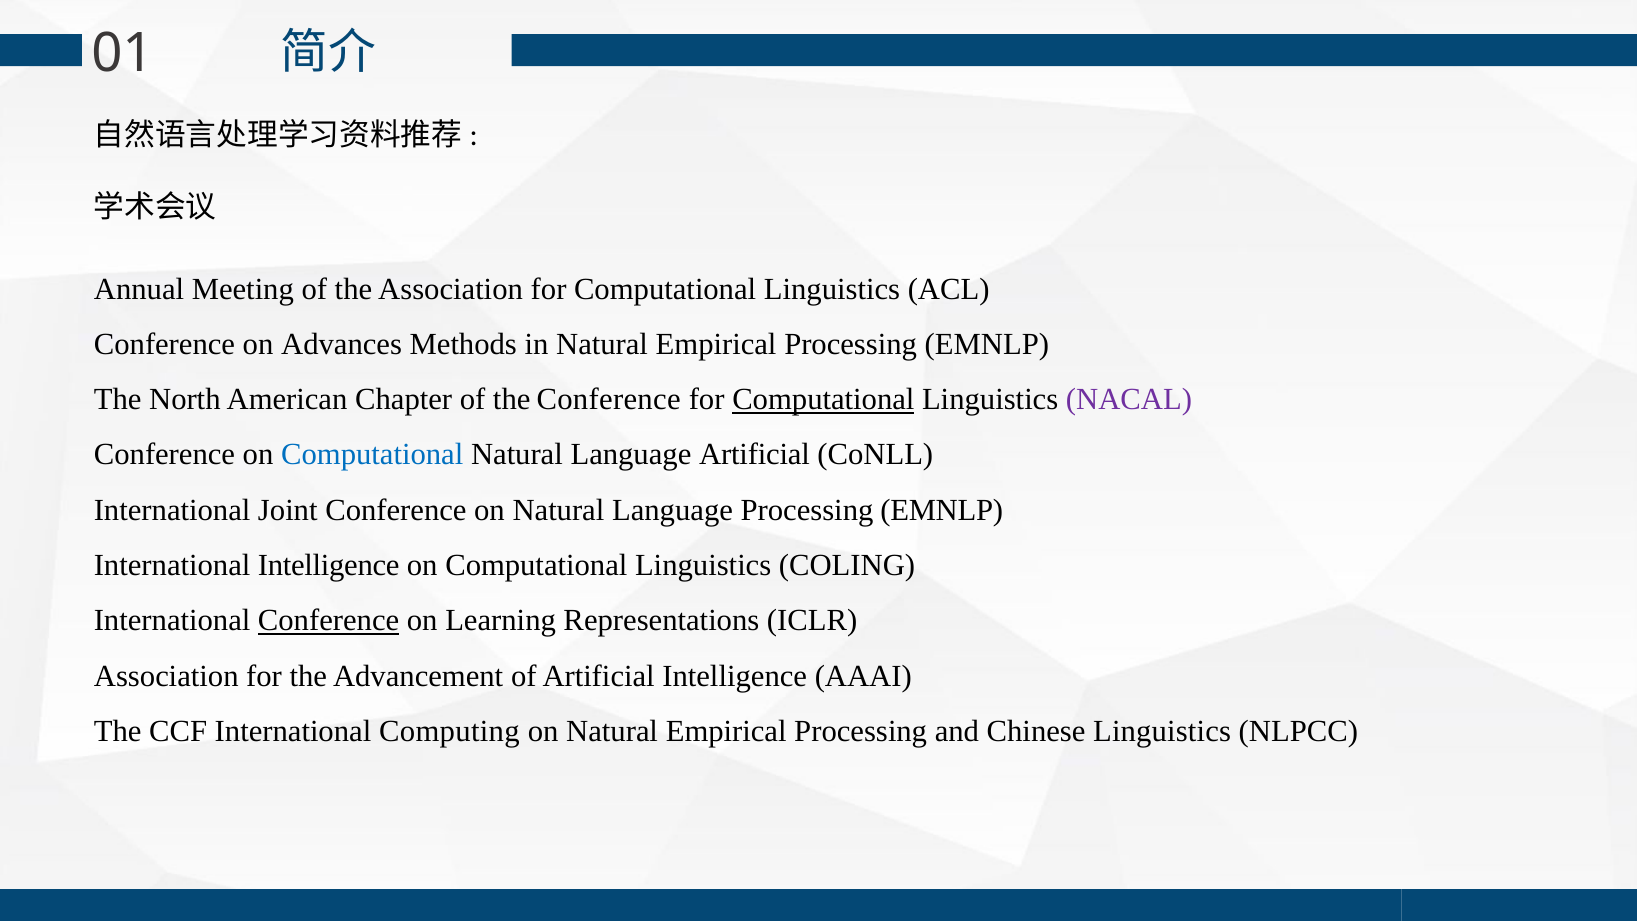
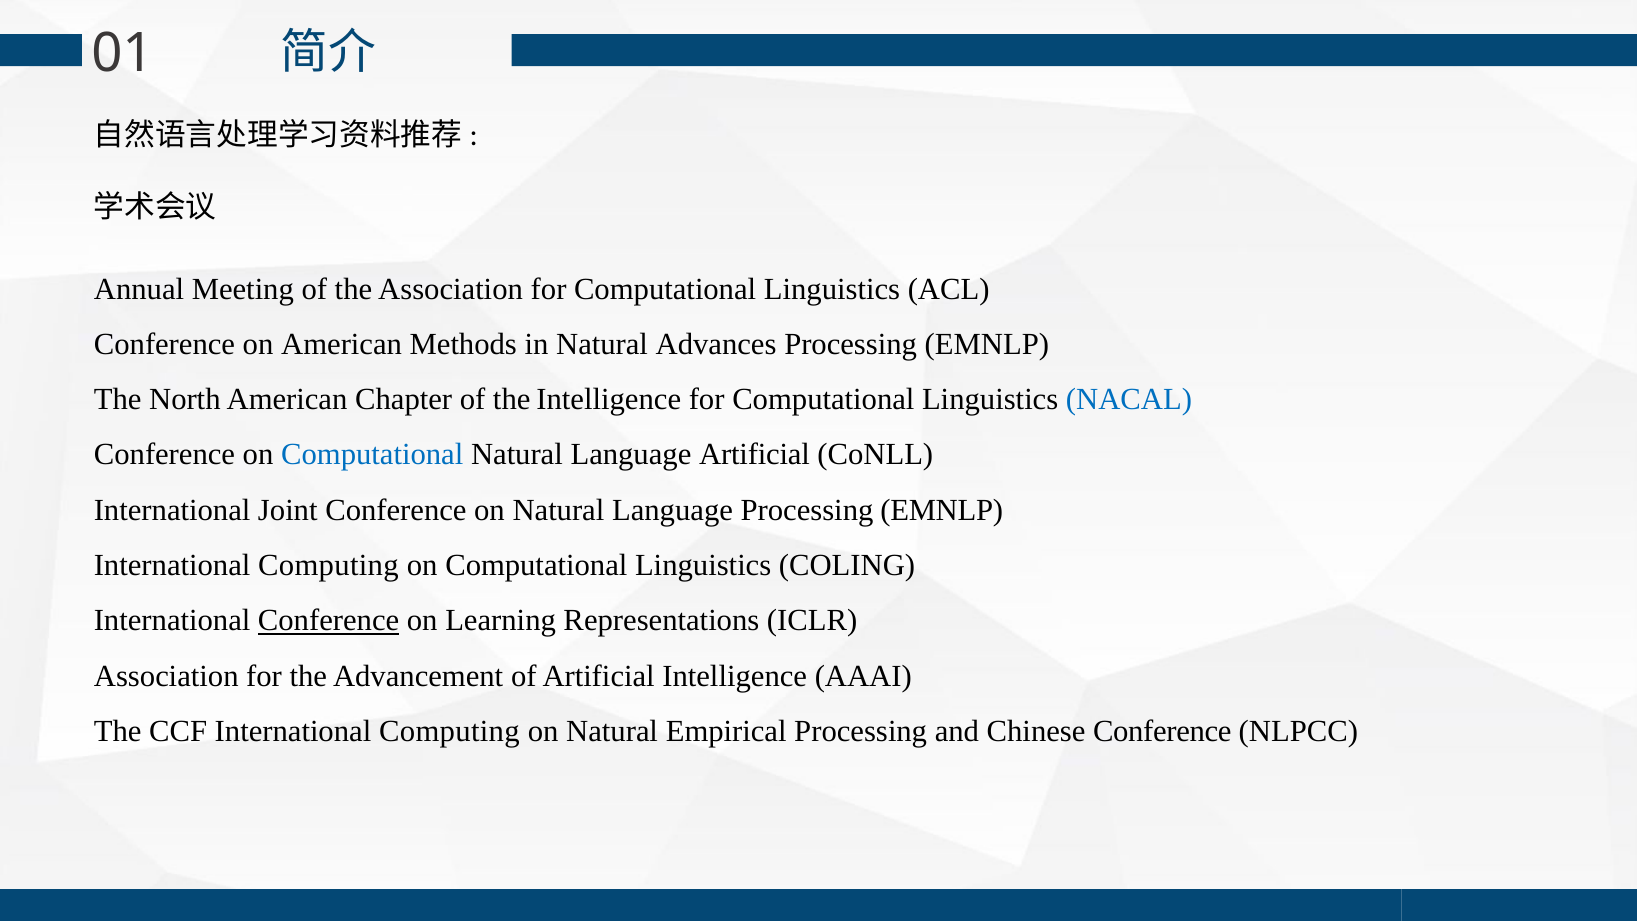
on Advances: Advances -> American
in Natural Empirical: Empirical -> Advances
the Conference: Conference -> Intelligence
Computational at (823, 400) underline: present -> none
NACAL colour: purple -> blue
Intelligence at (329, 565): Intelligence -> Computing
Chinese Linguistics: Linguistics -> Conference
